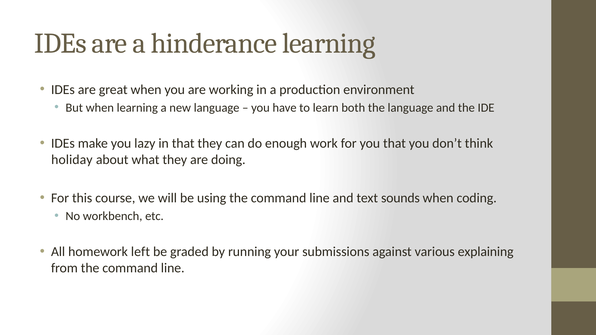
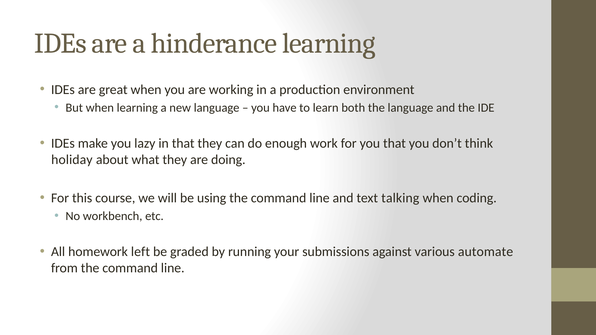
sounds: sounds -> talking
explaining: explaining -> automate
